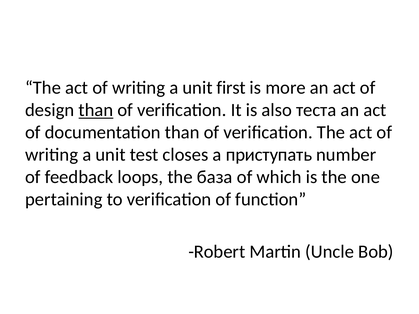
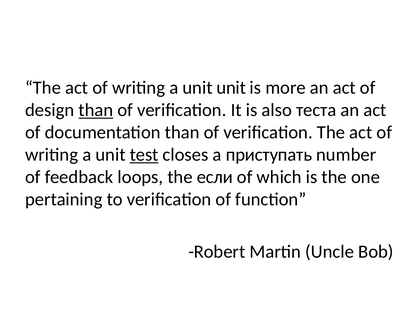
unit first: first -> unit
test underline: none -> present
база: база -> если
